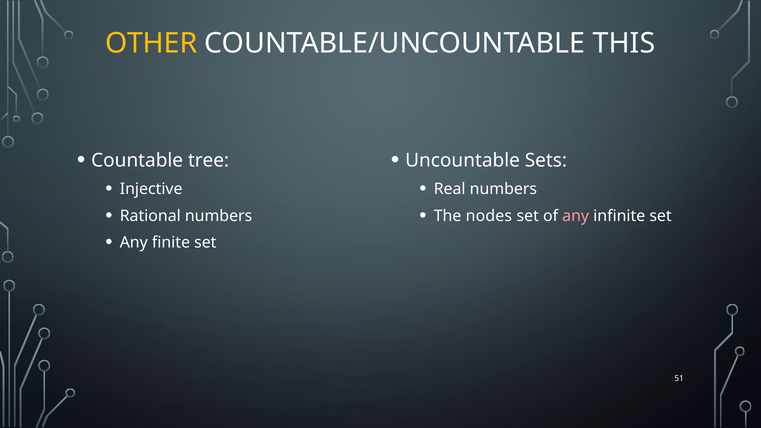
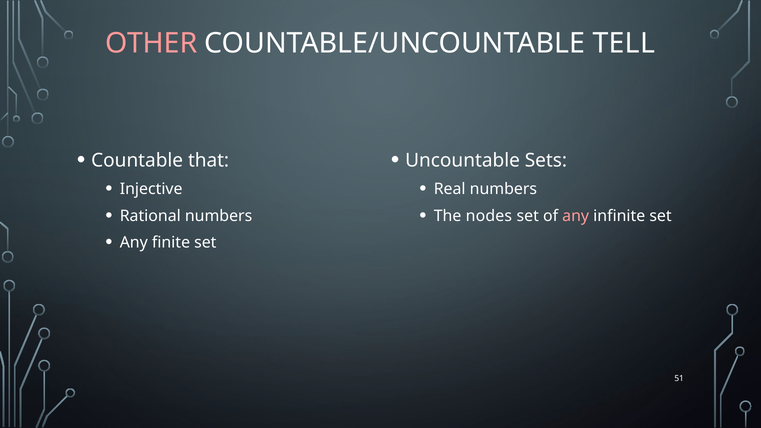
OTHER colour: yellow -> pink
THIS: THIS -> TELL
tree: tree -> that
